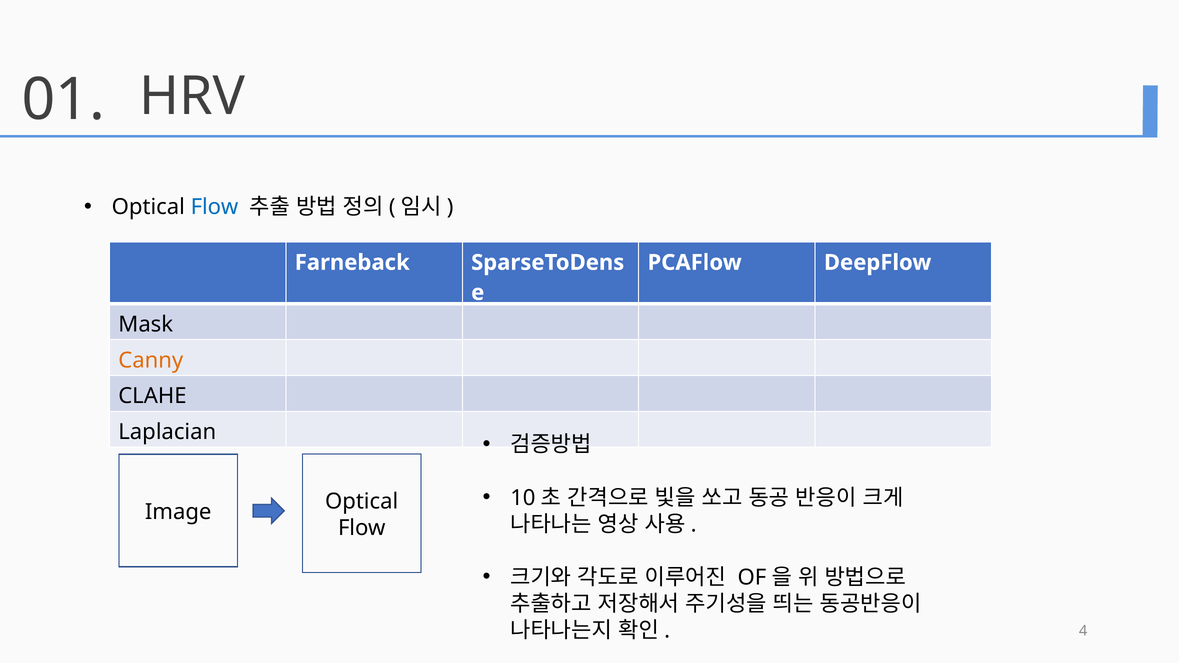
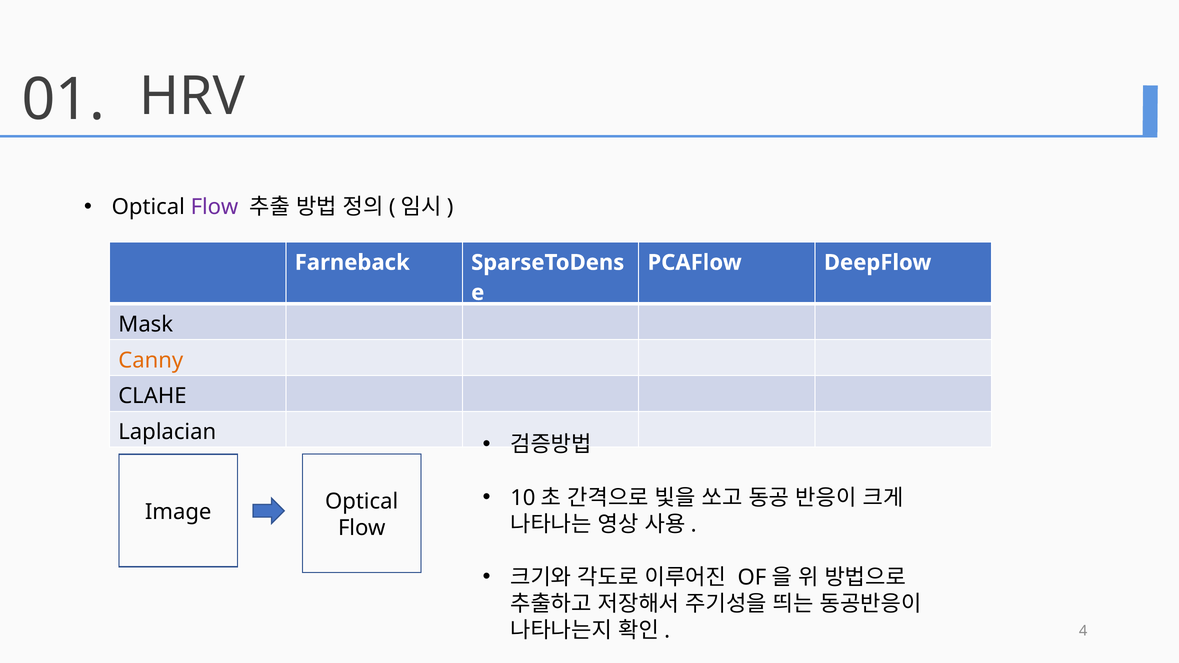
Flow at (214, 207) colour: blue -> purple
